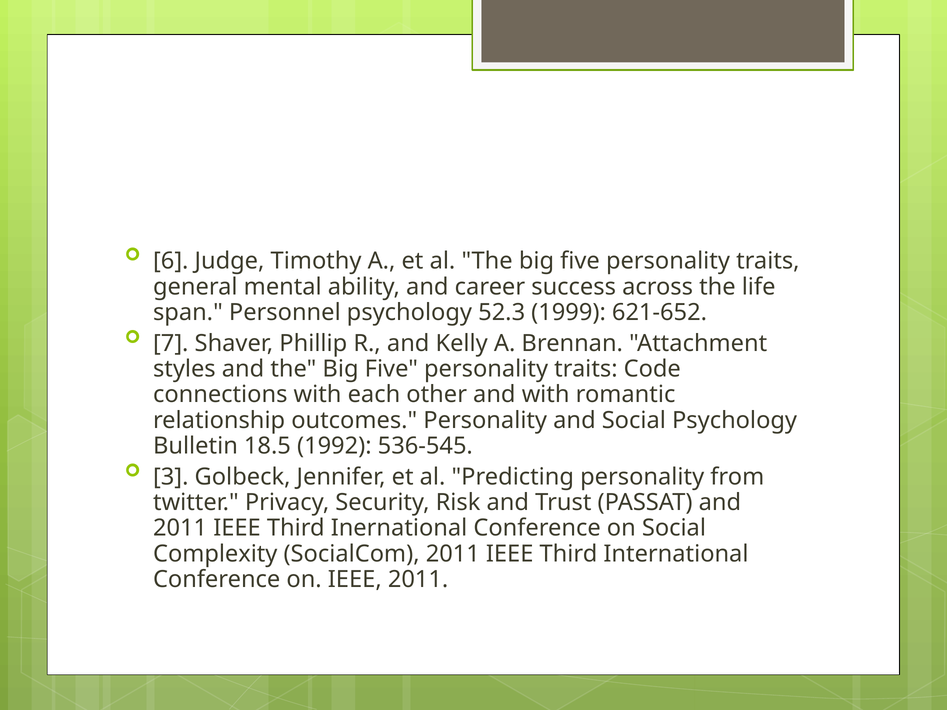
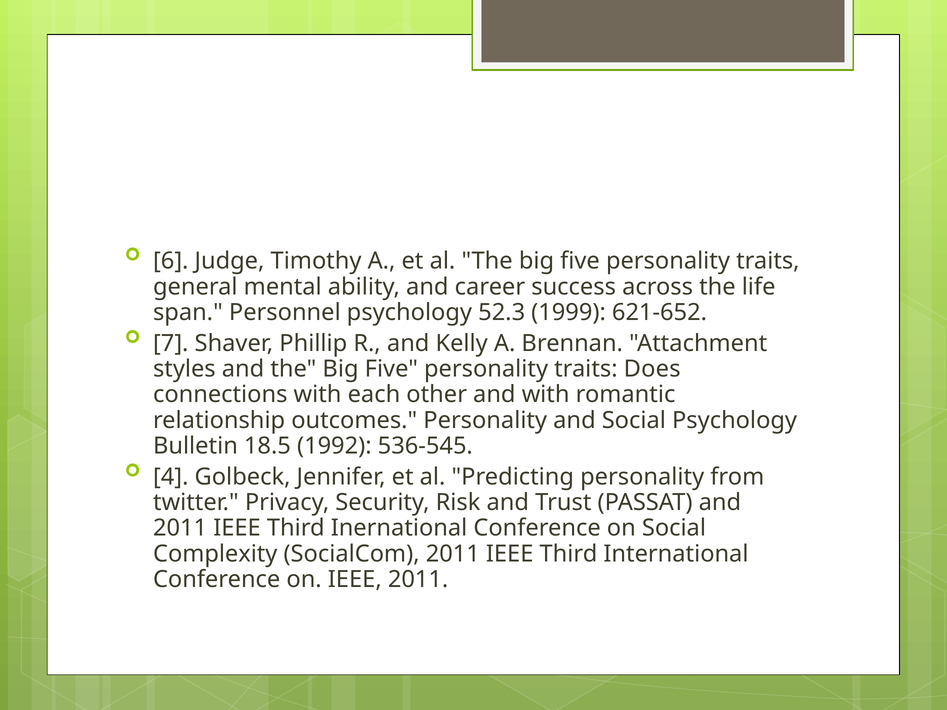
Code: Code -> Does
3: 3 -> 4
